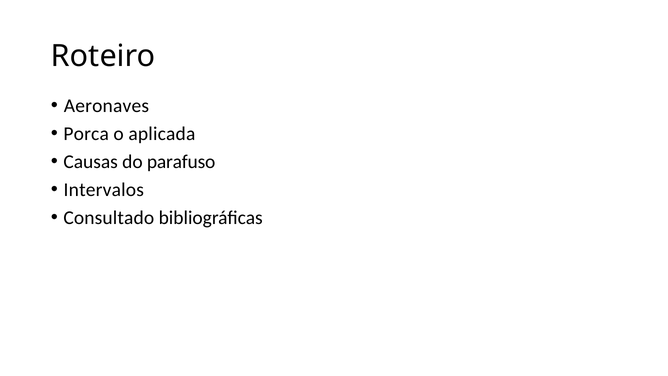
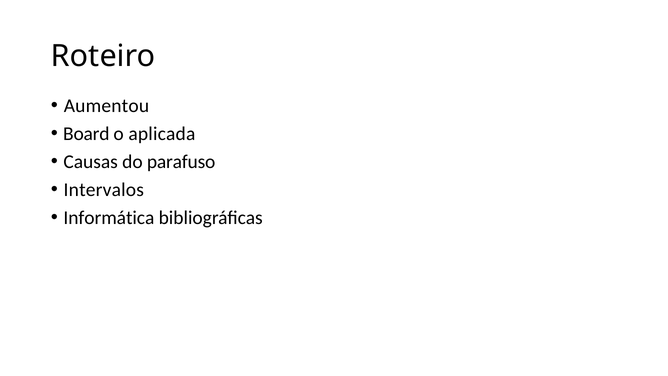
Aeronaves: Aeronaves -> Aumentou
Porca: Porca -> Board
Consultado: Consultado -> Informática
